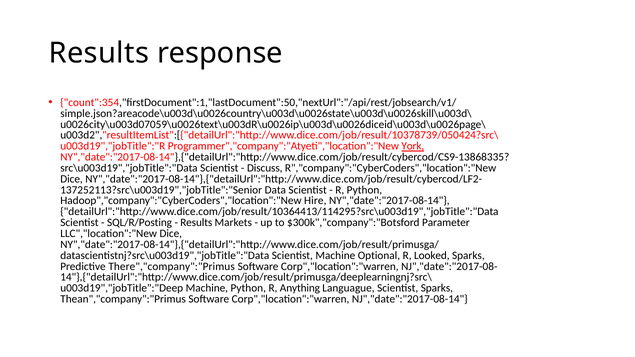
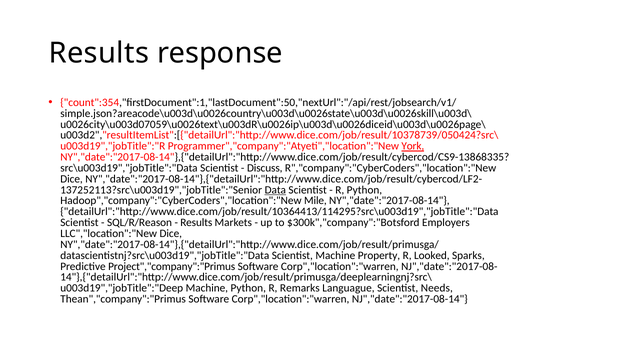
Data underline: none -> present
Hire: Hire -> Mile
SQL/R/Posting: SQL/R/Posting -> SQL/R/Reason
Parameter: Parameter -> Employers
Optional: Optional -> Property
There","company":"Primus: There","company":"Primus -> Project","company":"Primus
Anything: Anything -> Remarks
Scientist Sparks: Sparks -> Needs
